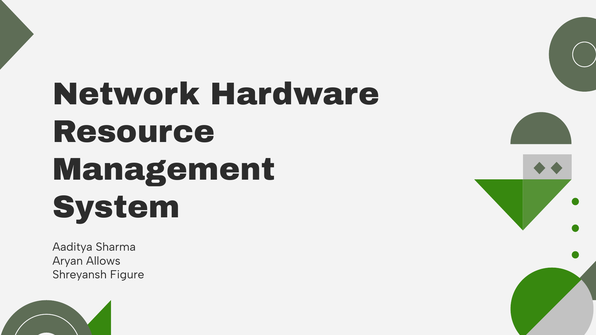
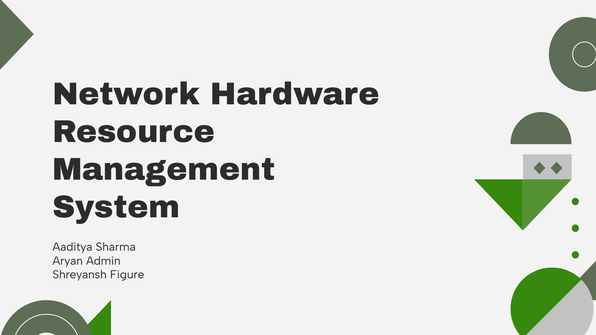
Allows: Allows -> Admin
